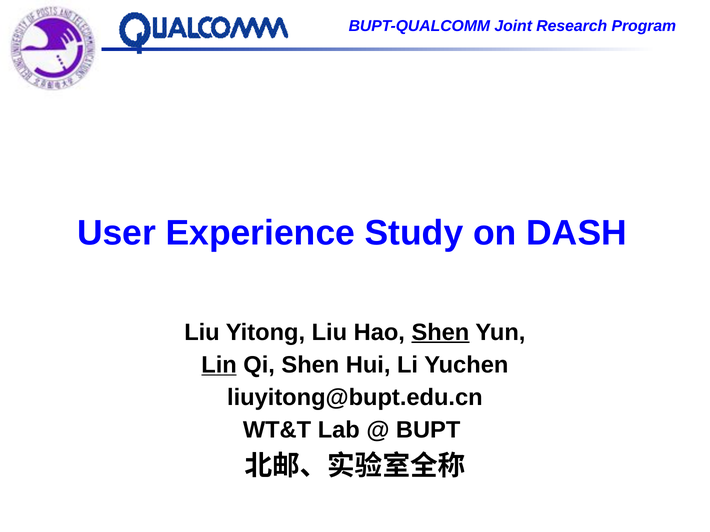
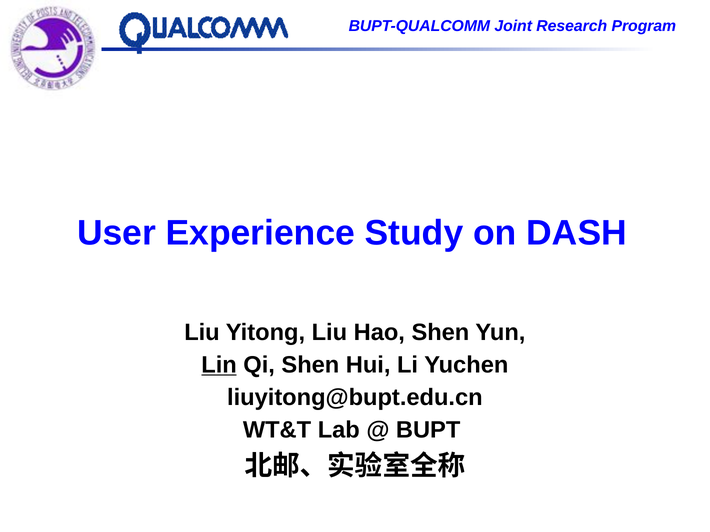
Shen at (440, 333) underline: present -> none
